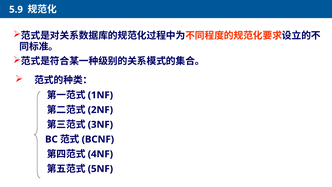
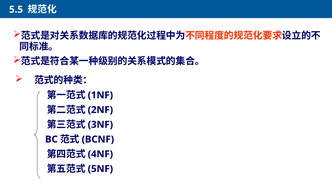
5.9: 5.9 -> 5.5
